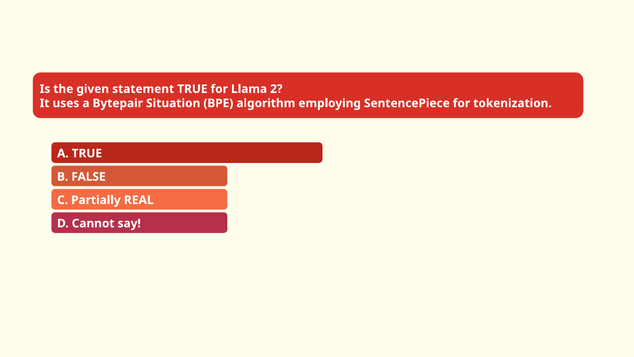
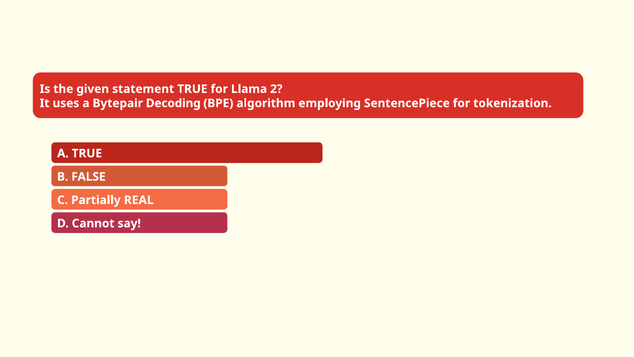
Situation: Situation -> Decoding
